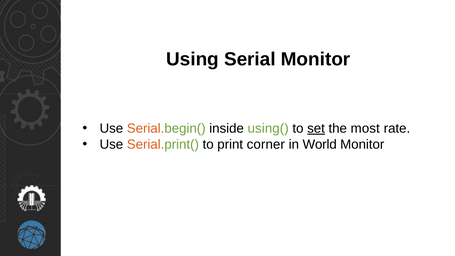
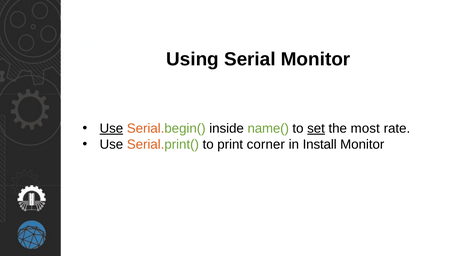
Use at (111, 128) underline: none -> present
using(: using( -> name(
World: World -> Install
